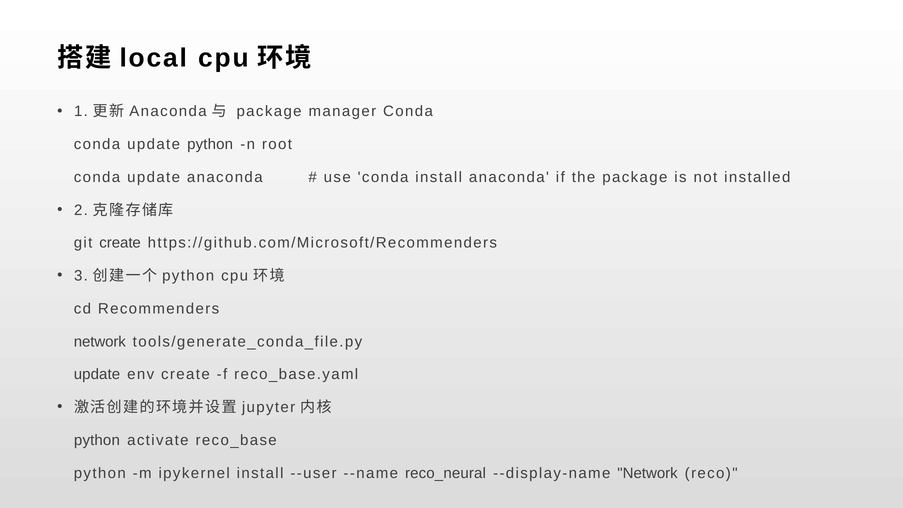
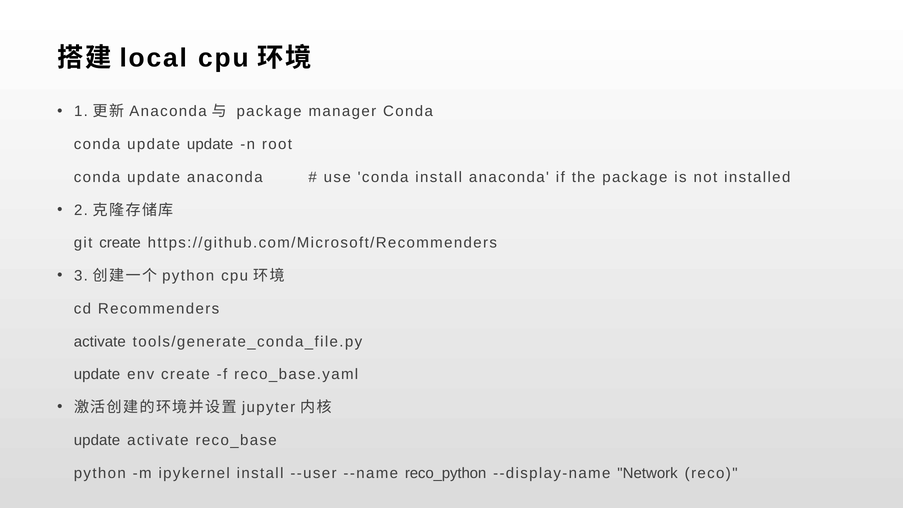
update python: python -> update
network at (100, 342): network -> activate
python at (97, 440): python -> update
reco_neural: reco_neural -> reco_python
